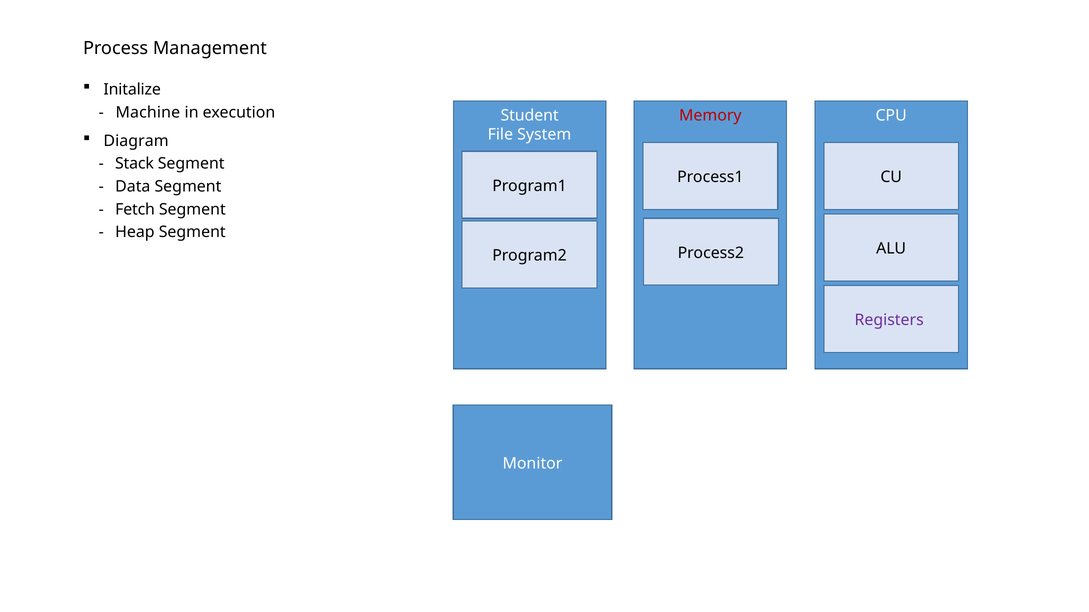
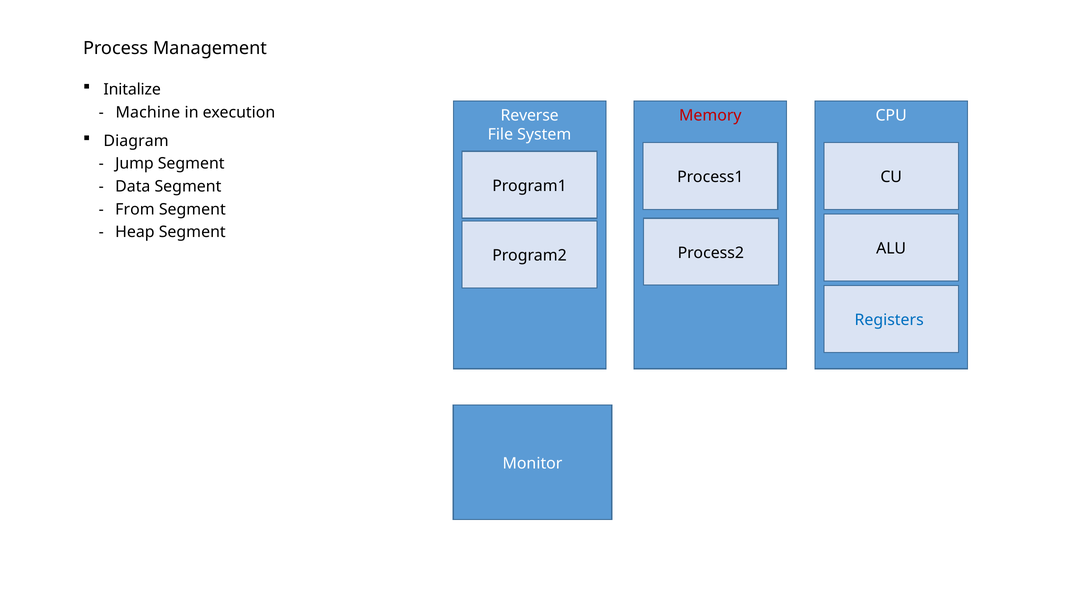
Student: Student -> Reverse
Stack: Stack -> Jump
Fetch: Fetch -> From
Registers colour: purple -> blue
